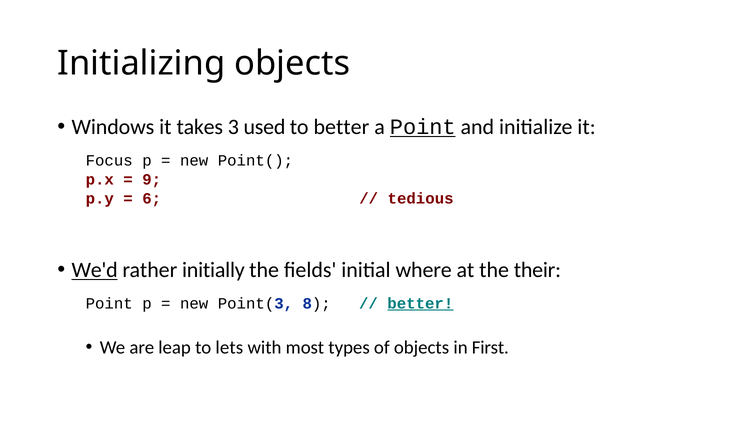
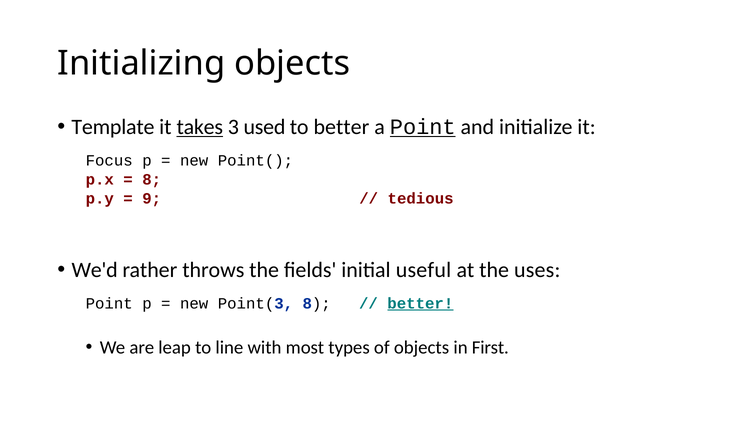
Windows: Windows -> Template
takes underline: none -> present
9 at (152, 180): 9 -> 8
6: 6 -> 9
We'd underline: present -> none
initially: initially -> throws
where: where -> useful
their: their -> uses
lets: lets -> line
